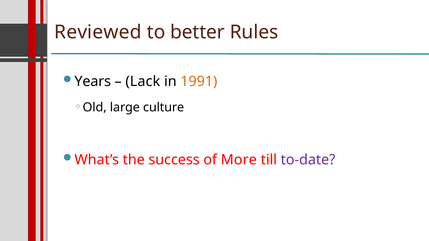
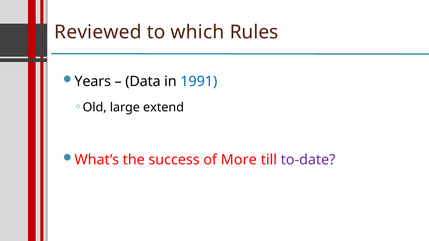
better: better -> which
Lack: Lack -> Data
1991 colour: orange -> blue
culture: culture -> extend
